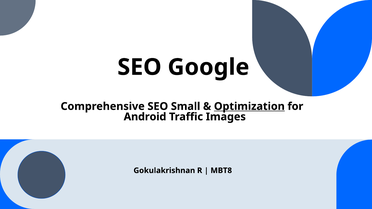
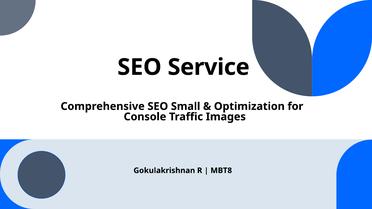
Google: Google -> Service
Optimization underline: present -> none
Android: Android -> Console
